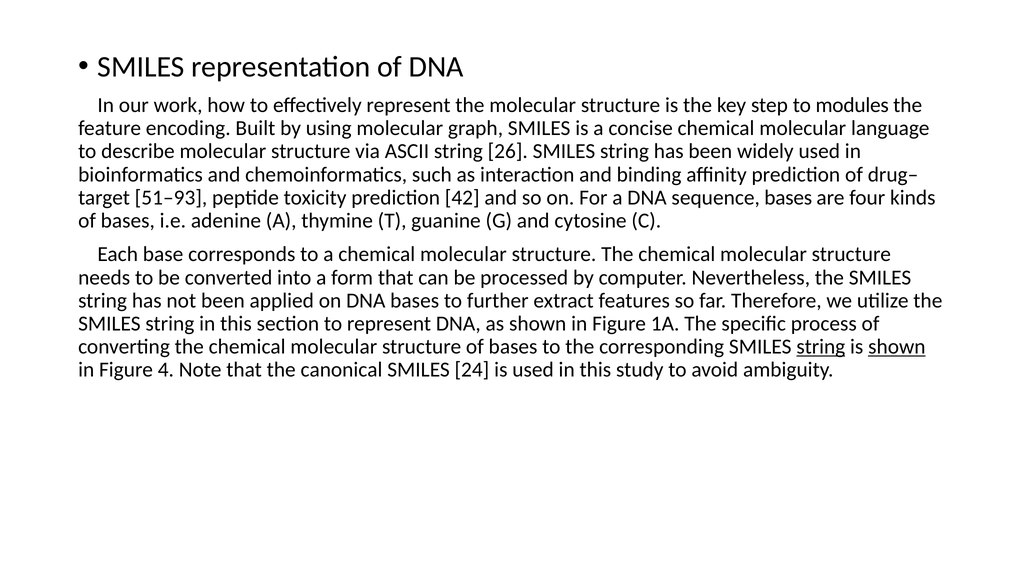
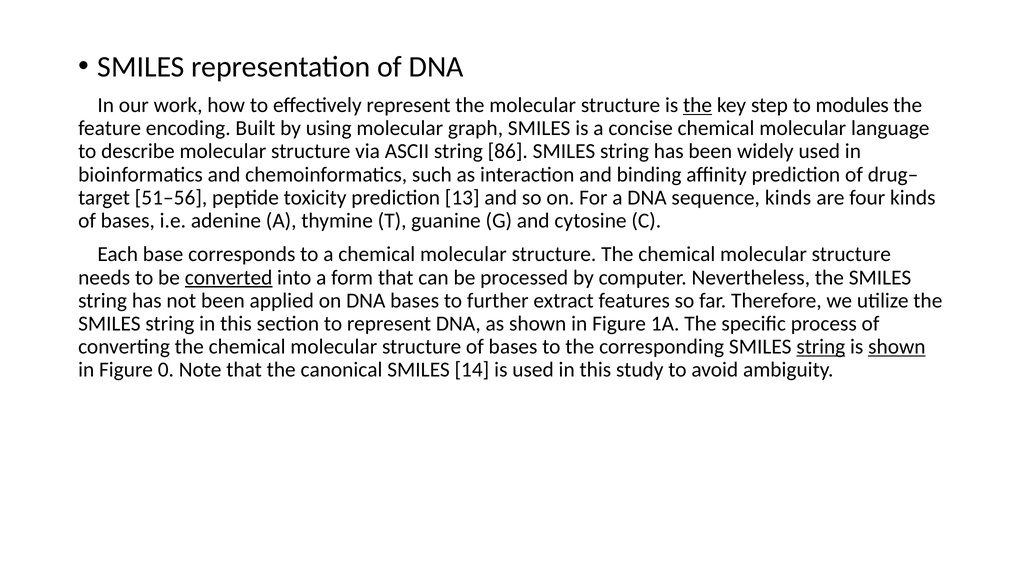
the at (698, 105) underline: none -> present
26: 26 -> 86
51–93: 51–93 -> 51–56
42: 42 -> 13
sequence bases: bases -> kinds
converted underline: none -> present
4: 4 -> 0
24: 24 -> 14
